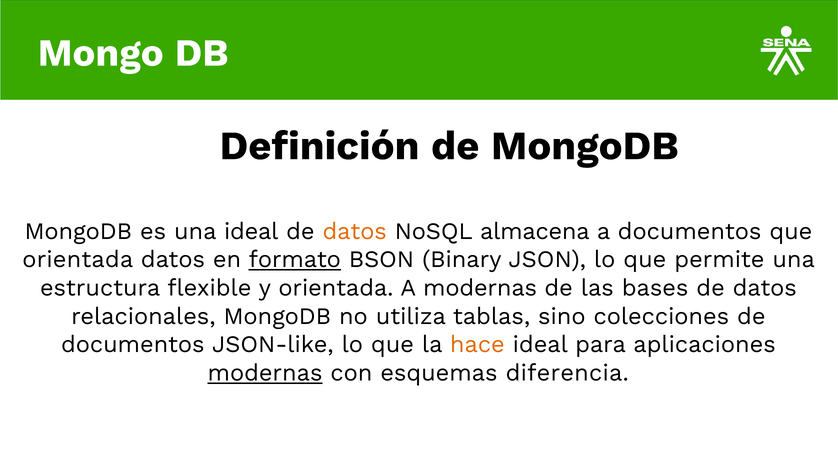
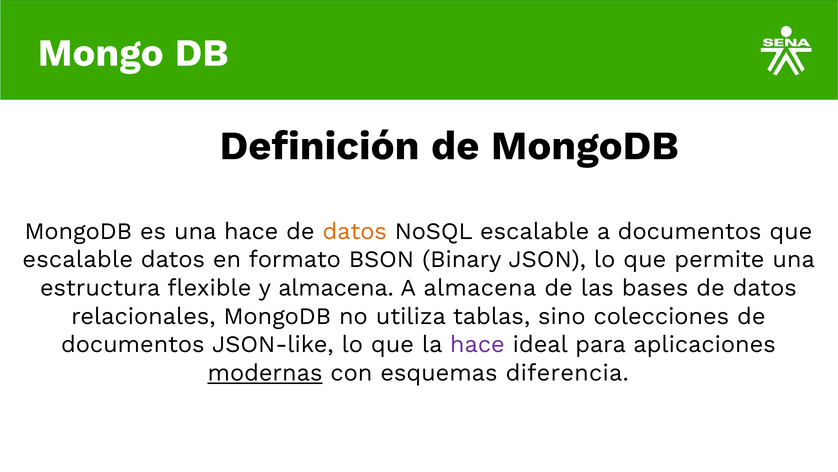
una ideal: ideal -> hace
NoSQL almacena: almacena -> escalable
orientada at (78, 259): orientada -> escalable
formato underline: present -> none
y orientada: orientada -> almacena
A modernas: modernas -> almacena
hace at (477, 344) colour: orange -> purple
